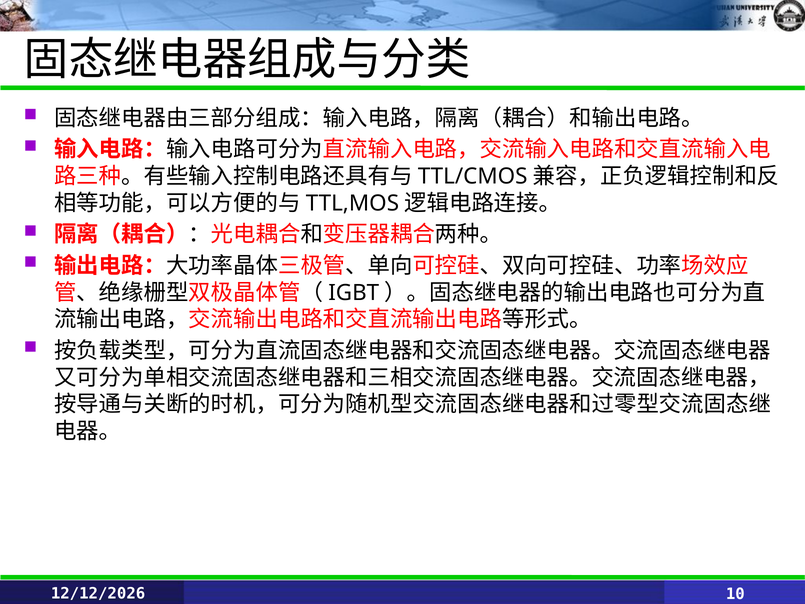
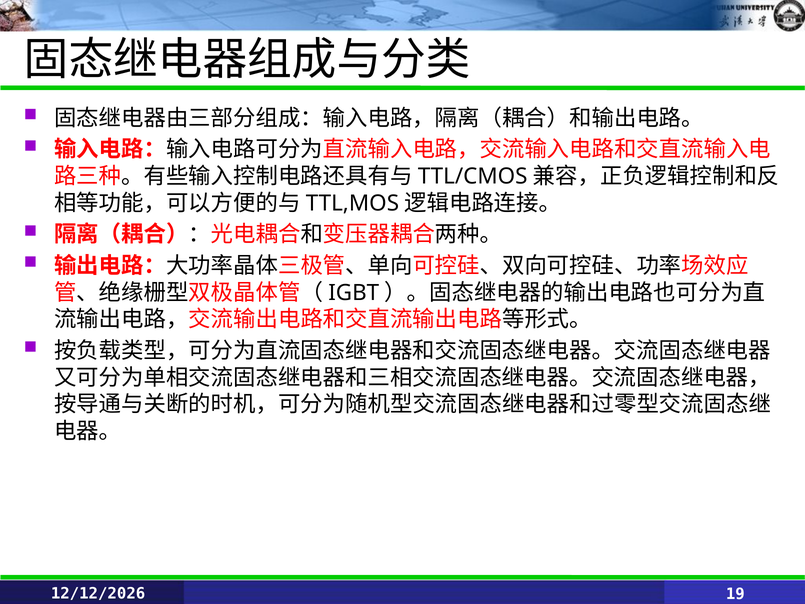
10: 10 -> 19
